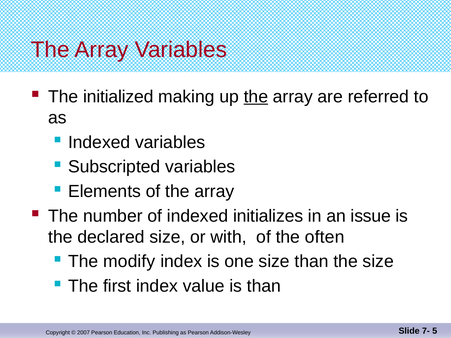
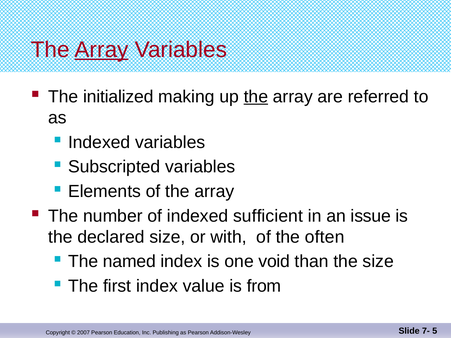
Array at (102, 50) underline: none -> present
initializes: initializes -> sufficient
modify: modify -> named
one size: size -> void
is than: than -> from
